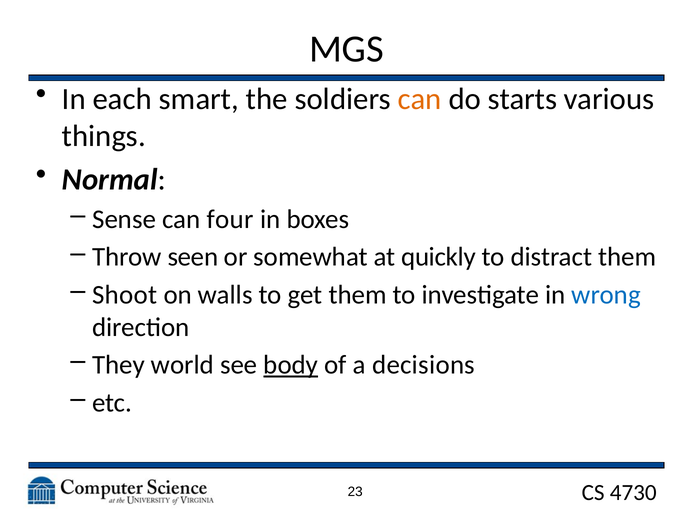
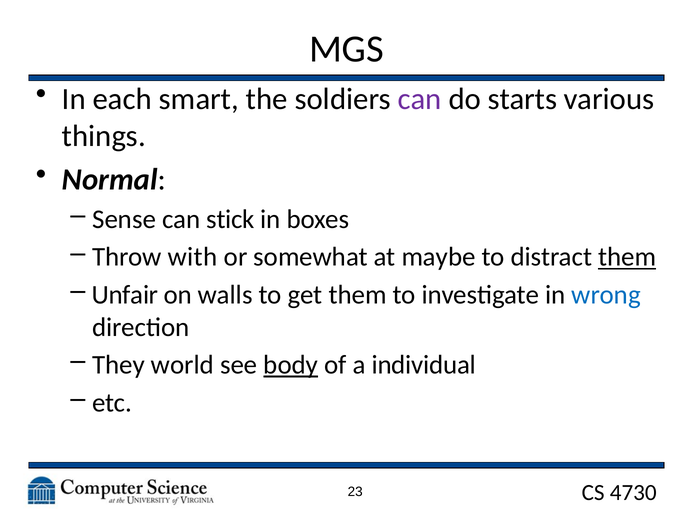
can at (420, 99) colour: orange -> purple
four: four -> stick
seen: seen -> with
quickly: quickly -> maybe
them at (627, 257) underline: none -> present
Shoot: Shoot -> Unfair
decisions: decisions -> individual
